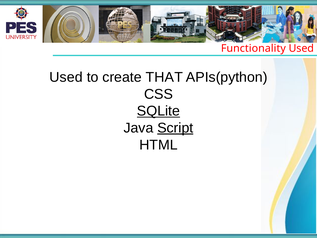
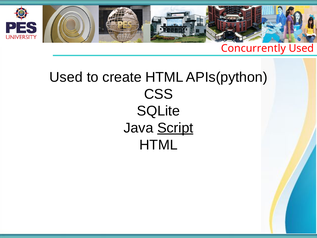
Functionality: Functionality -> Concurrently
create THAT: THAT -> HTML
SQLite underline: present -> none
